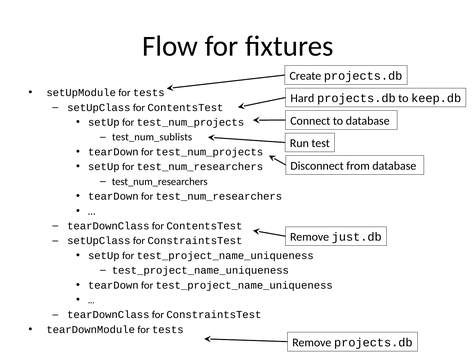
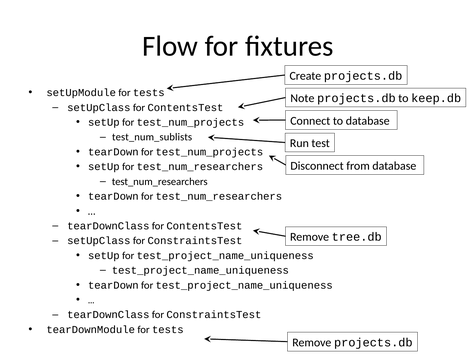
Hard: Hard -> Note
just.db: just.db -> tree.db
